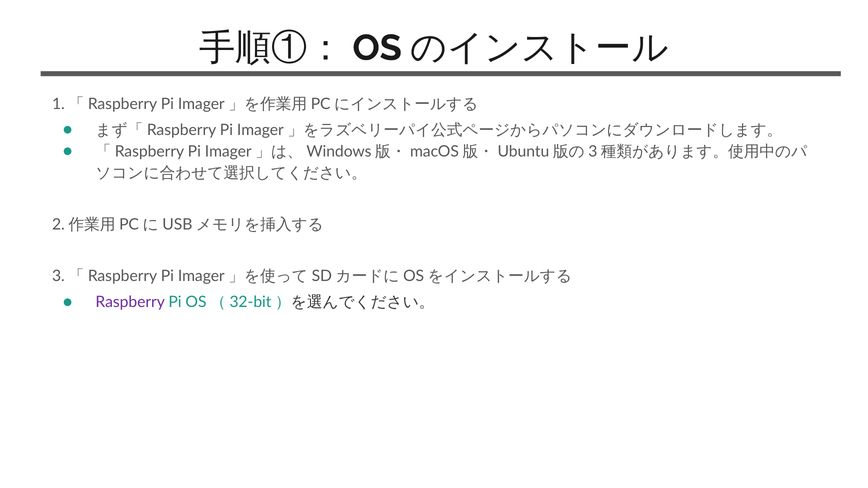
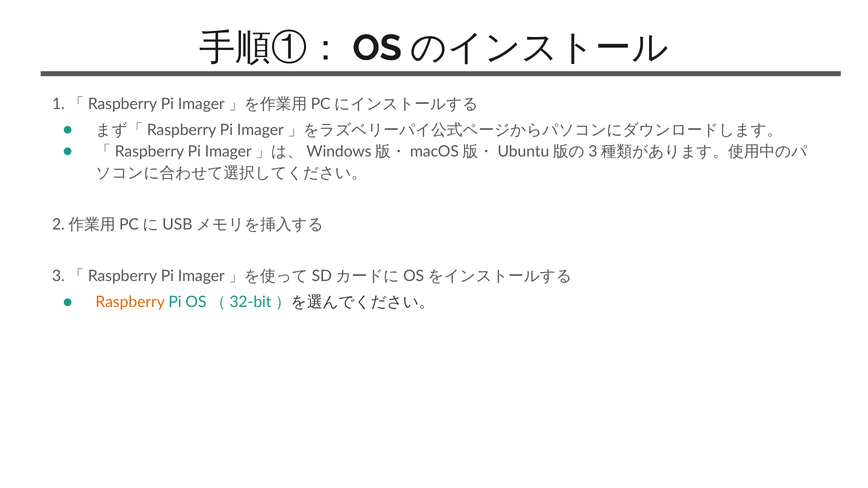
Raspberry colour: purple -> orange
